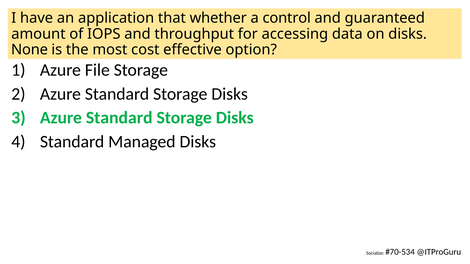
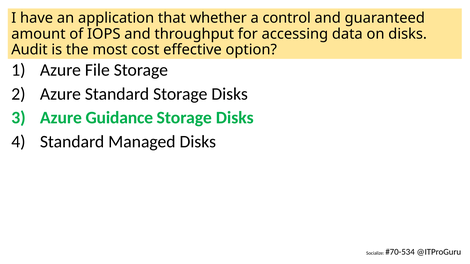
None: None -> Audit
Standard at (119, 118): Standard -> Guidance
